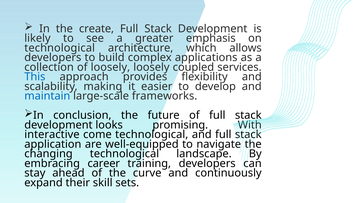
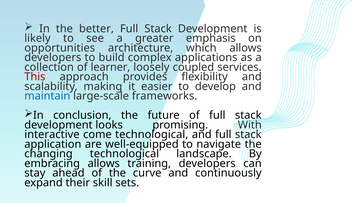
create: create -> better
technological at (60, 48): technological -> opportunities
of loosely: loosely -> learner
This colour: blue -> red
embracing career: career -> allows
